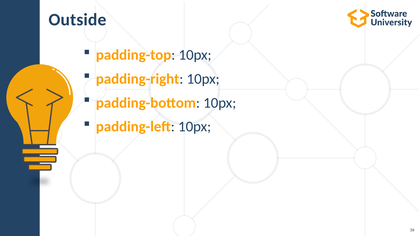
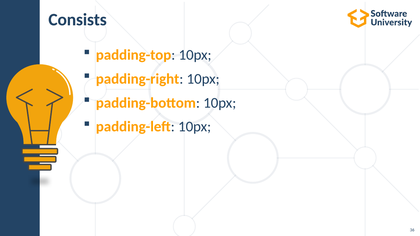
Outside: Outside -> Consists
